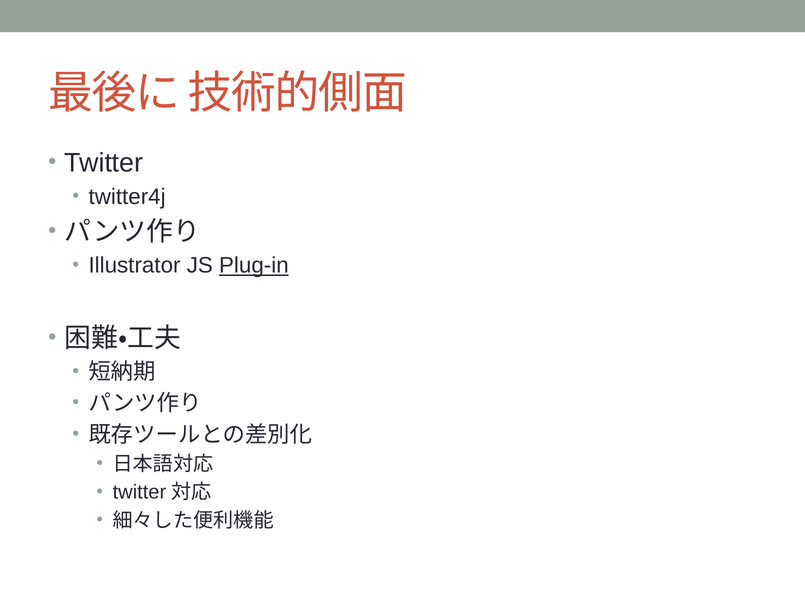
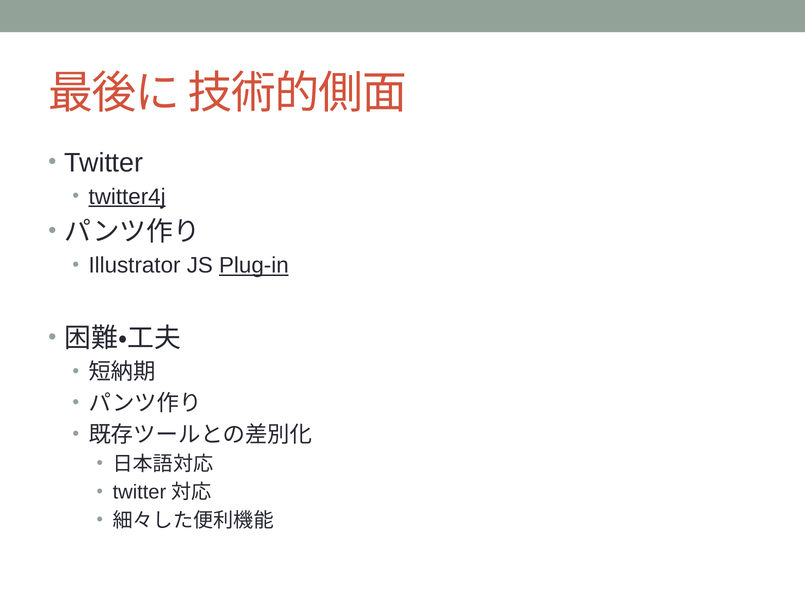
twitter4j underline: none -> present
